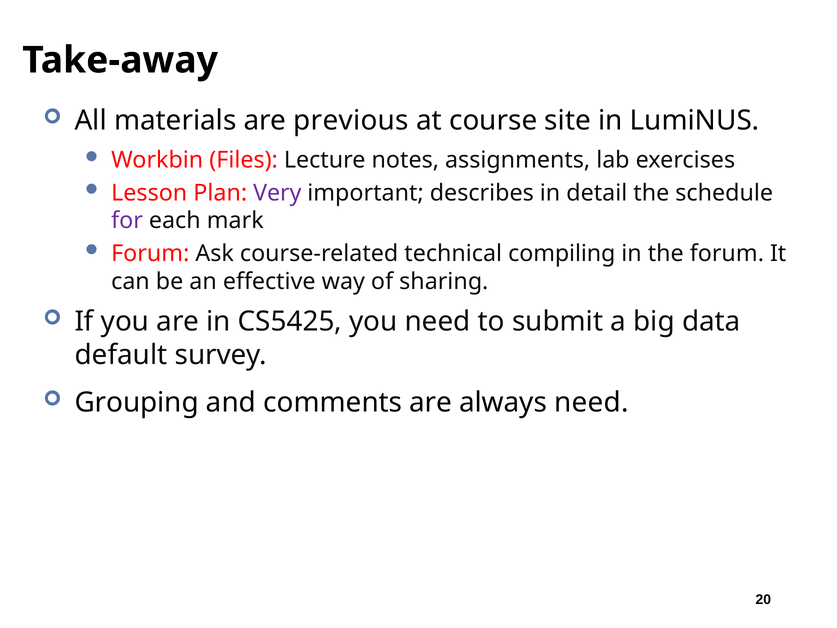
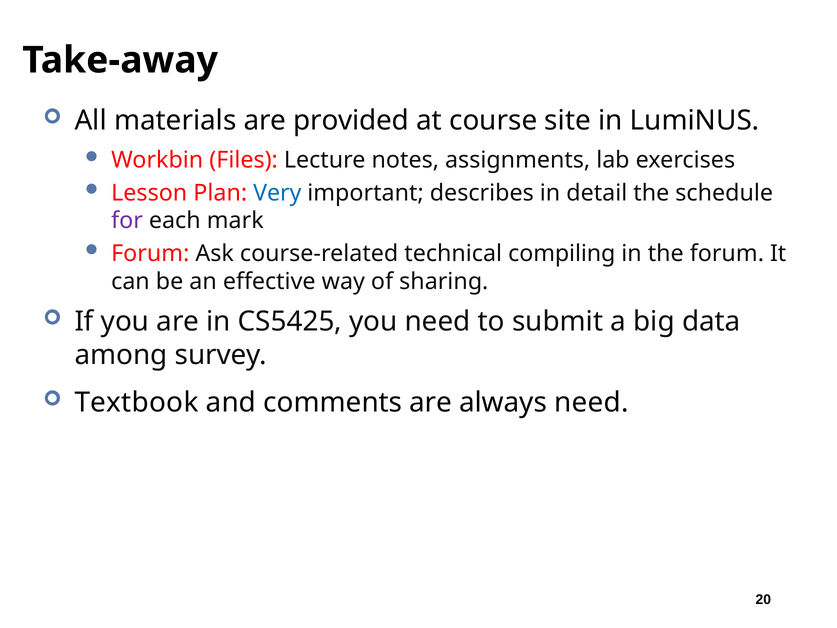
previous: previous -> provided
Very colour: purple -> blue
default: default -> among
Grouping: Grouping -> Textbook
